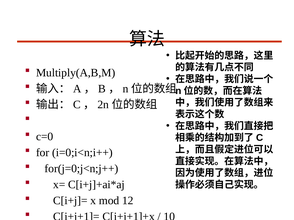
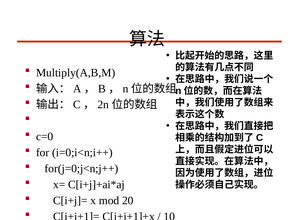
12: 12 -> 20
